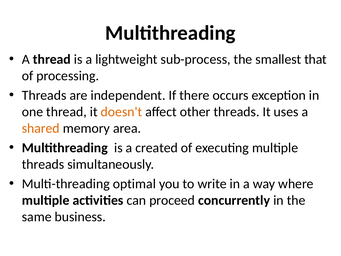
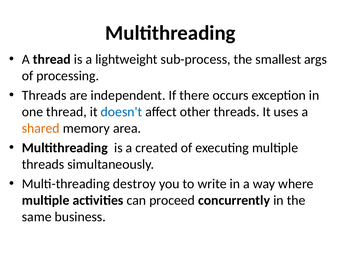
that: that -> args
doesn't colour: orange -> blue
optimal: optimal -> destroy
